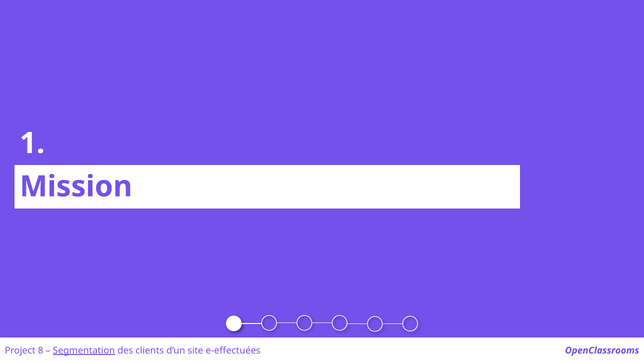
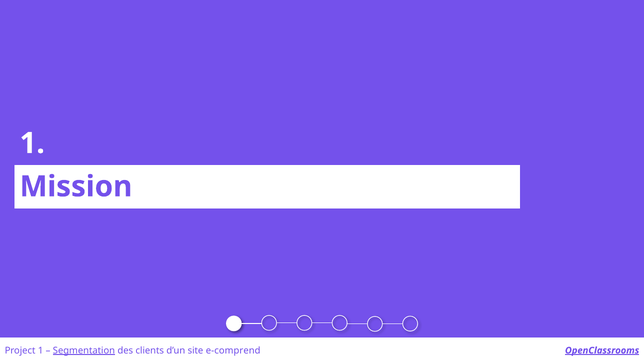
Project 8: 8 -> 1
e-effectuées: e-effectuées -> e-comprend
OpenClassrooms underline: none -> present
